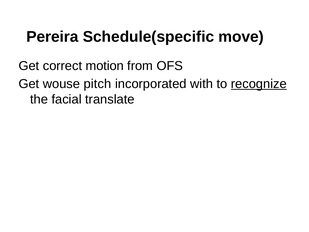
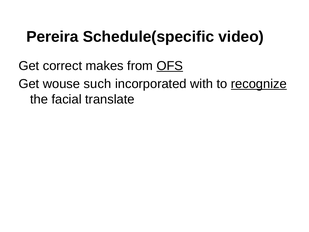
move: move -> video
motion: motion -> makes
OFS underline: none -> present
pitch: pitch -> such
